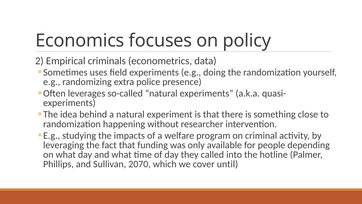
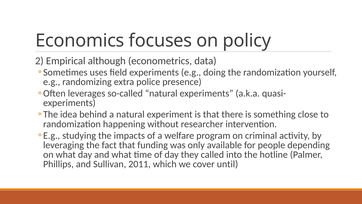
criminals: criminals -> although
2070: 2070 -> 2011
